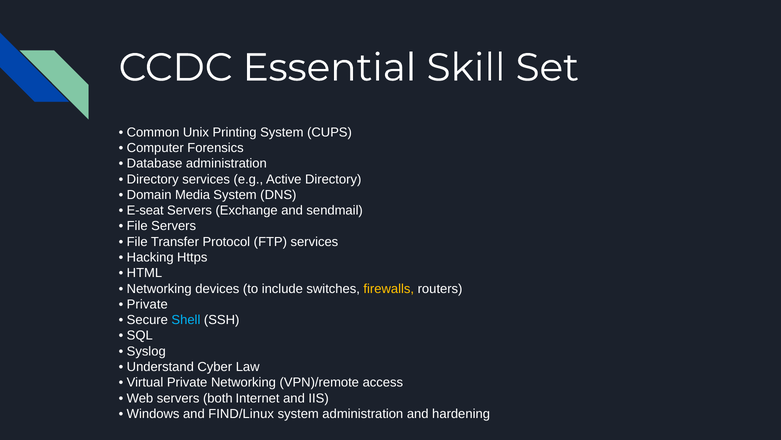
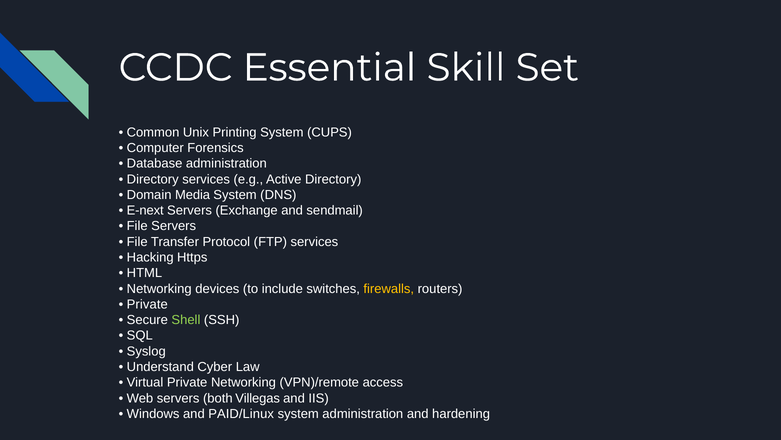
E-seat: E-seat -> E-next
Shell colour: light blue -> light green
Internet: Internet -> Villegas
FIND/Linux: FIND/Linux -> PAID/Linux
